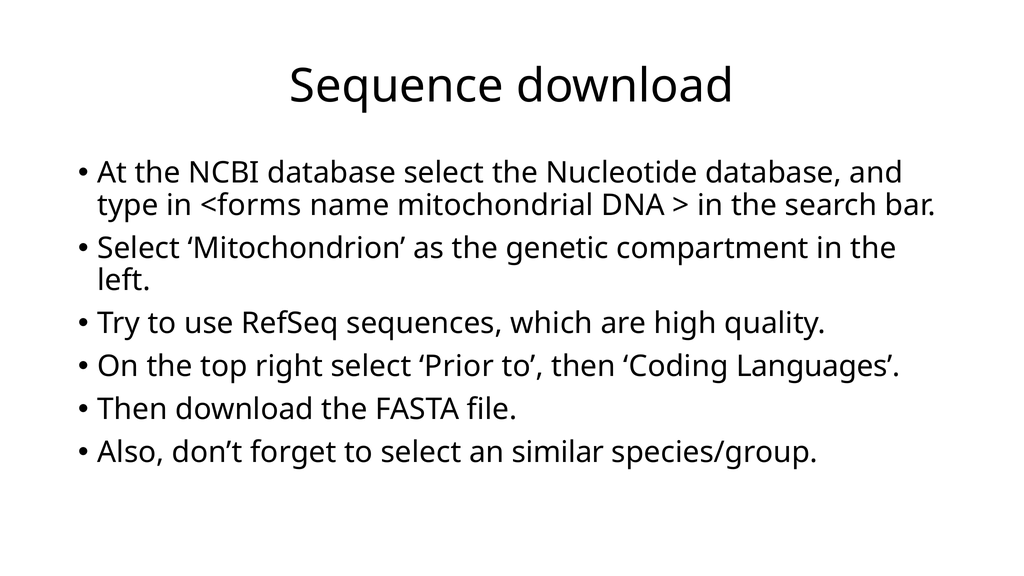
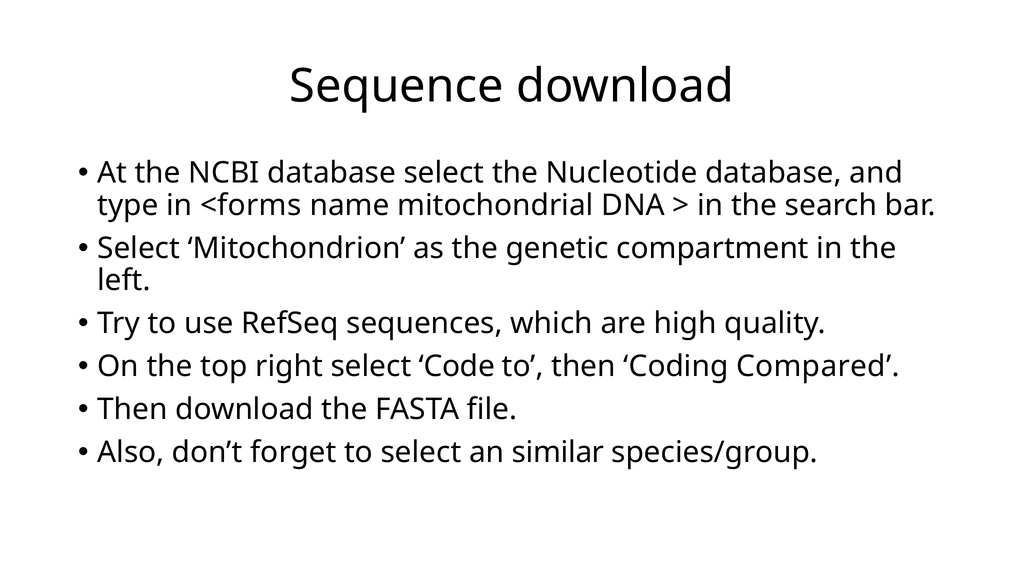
Prior: Prior -> Code
Languages: Languages -> Compared
